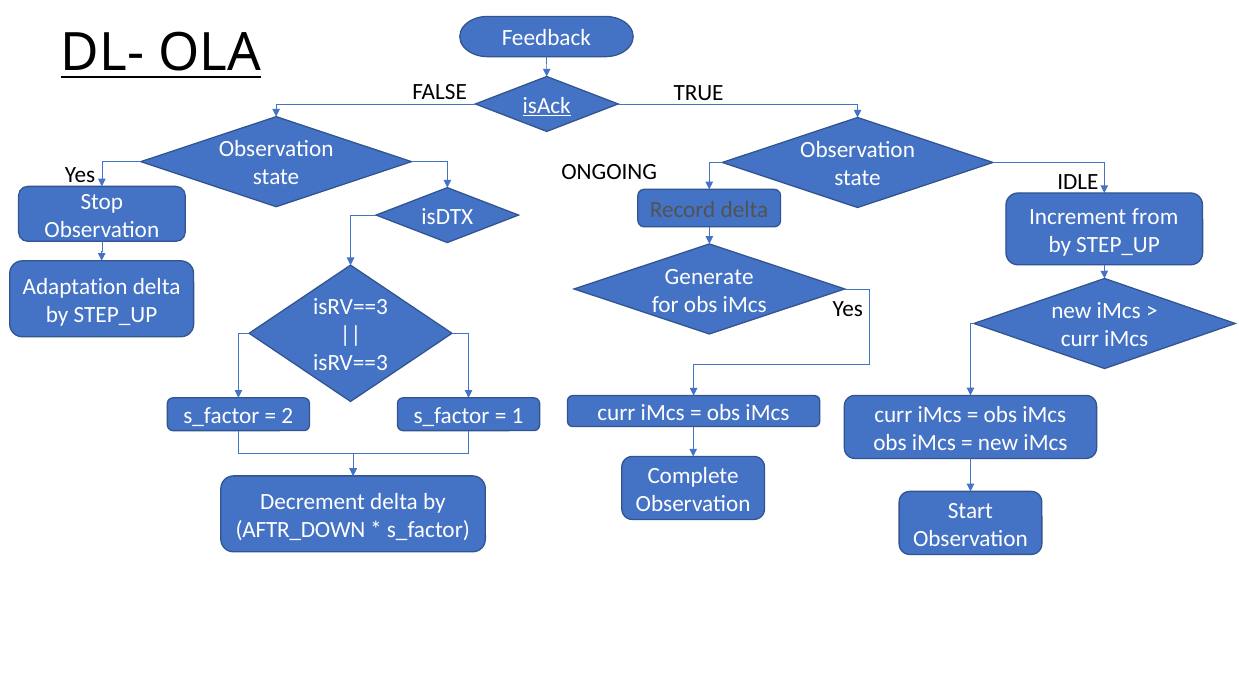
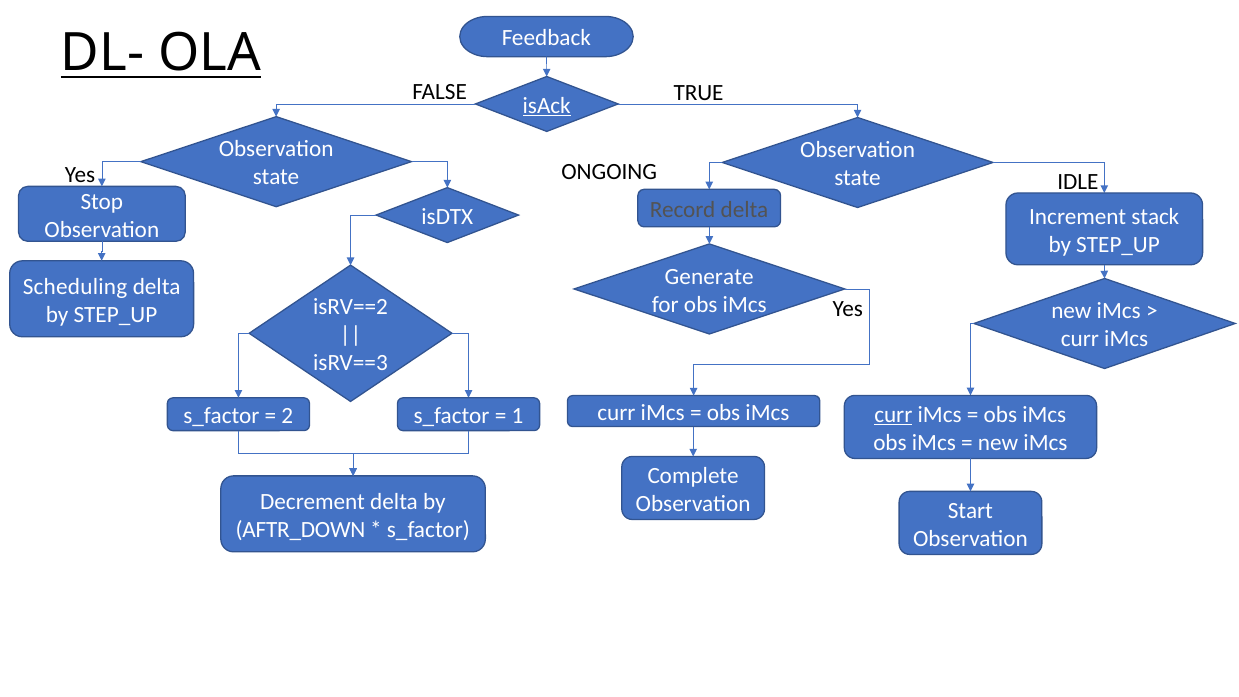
from: from -> stack
Adaptation: Adaptation -> Scheduling
isRV==3 at (351, 307): isRV==3 -> isRV==2
curr at (893, 415) underline: none -> present
